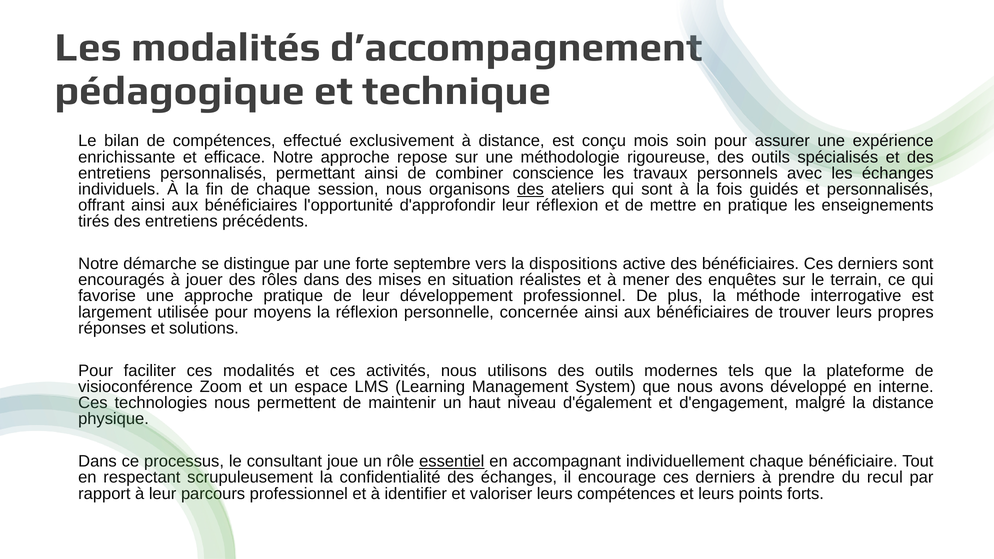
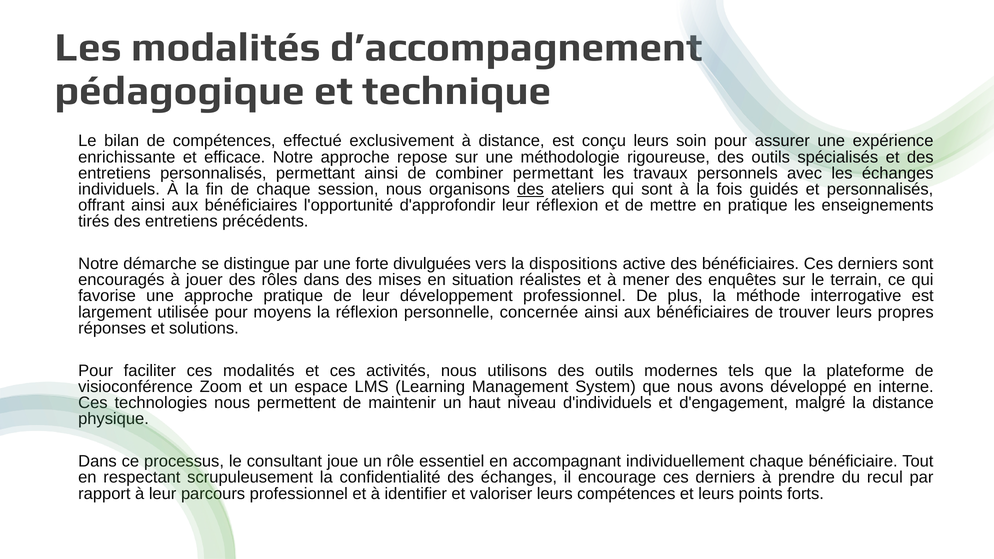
conçu mois: mois -> leurs
combiner conscience: conscience -> permettant
septembre: septembre -> divulguées
d'également: d'également -> d'individuels
essentiel underline: present -> none
